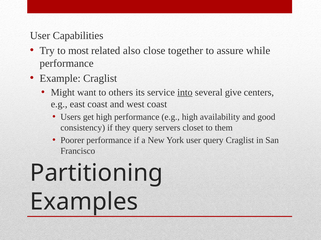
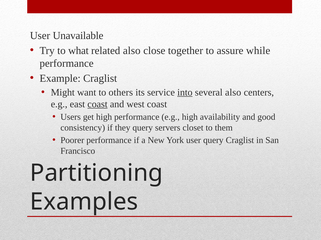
Capabilities: Capabilities -> Unavailable
most: most -> what
several give: give -> also
coast at (97, 104) underline: none -> present
